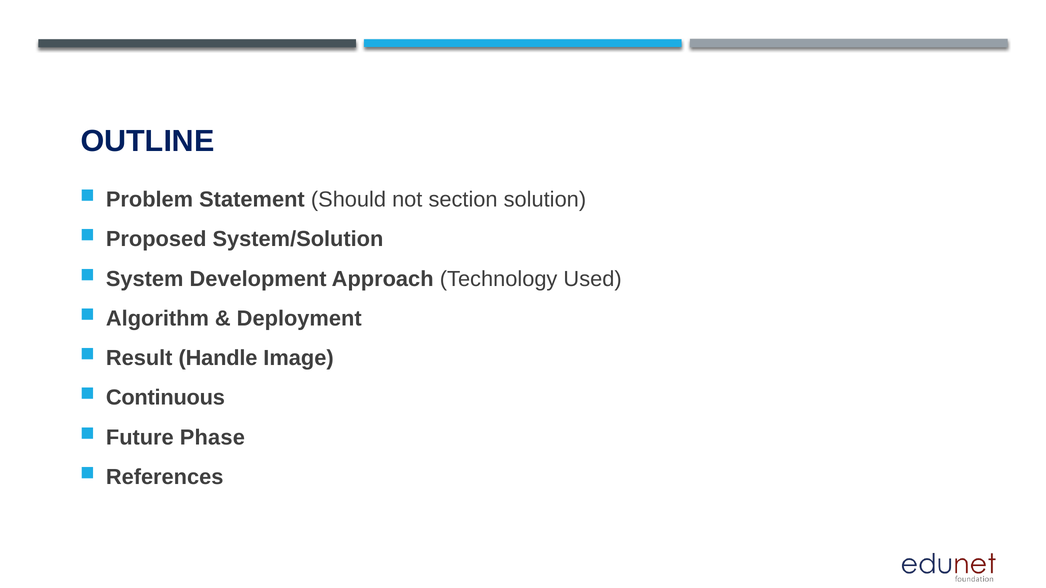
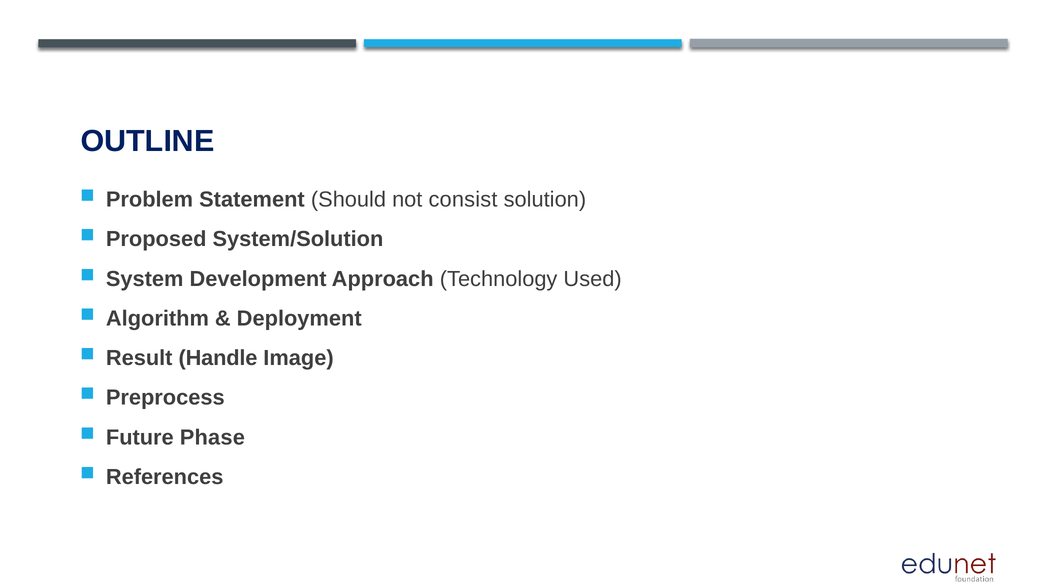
section: section -> consist
Continuous: Continuous -> Preprocess
